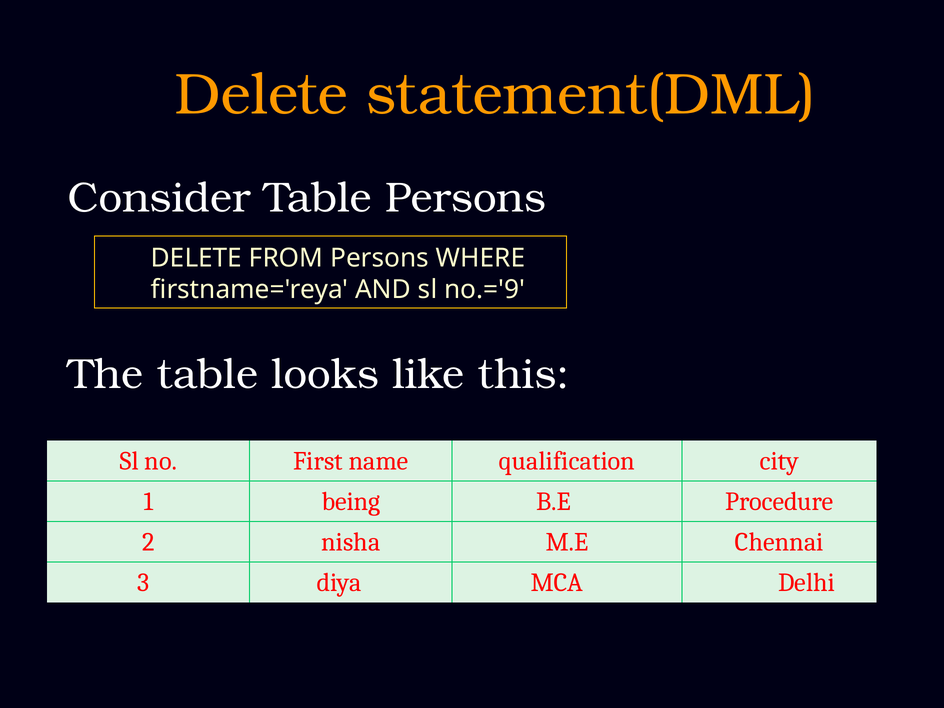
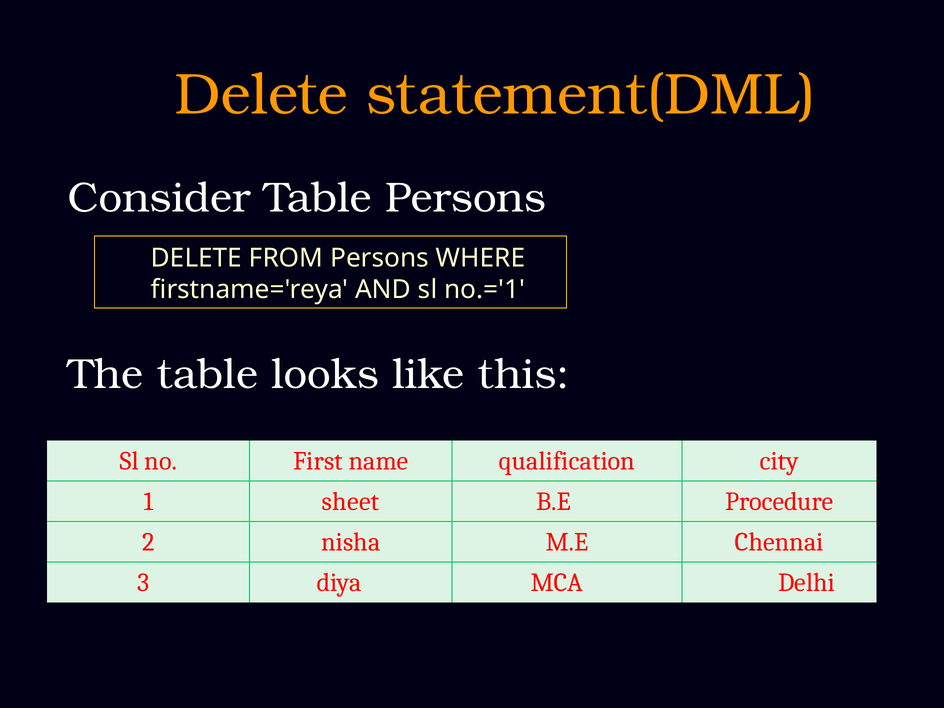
no.='9: no.='9 -> no.='1
being: being -> sheet
